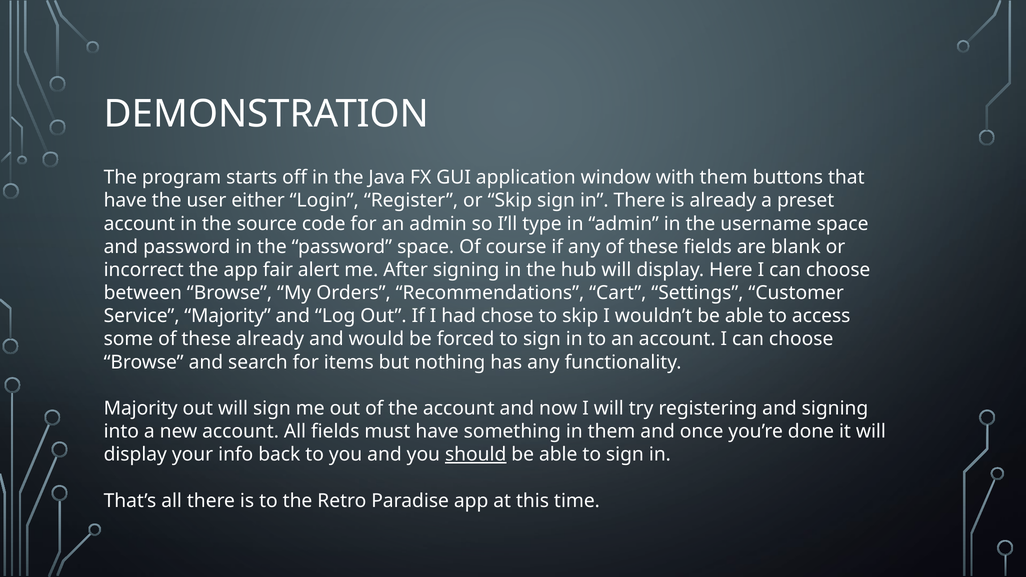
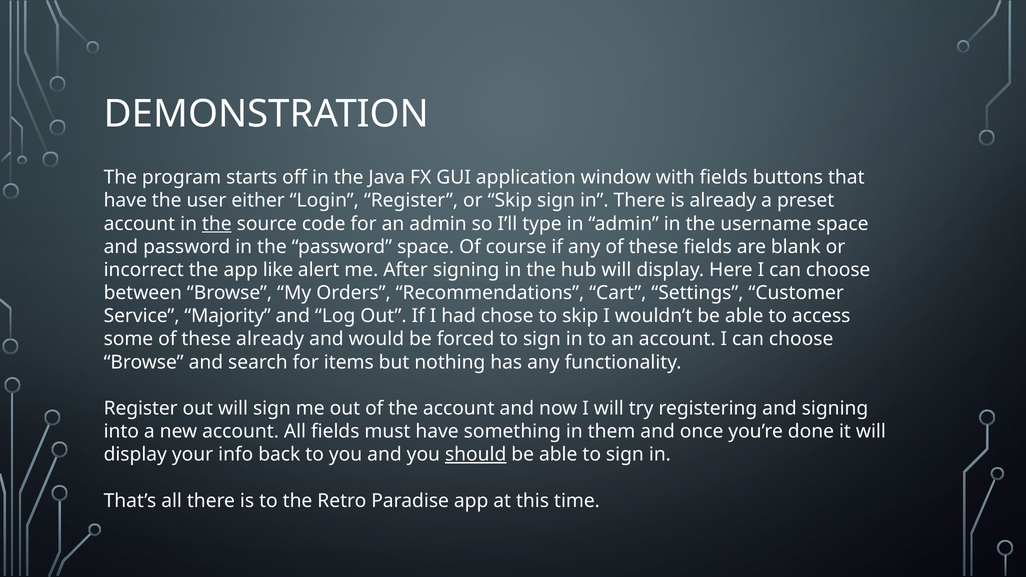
with them: them -> fields
the at (217, 224) underline: none -> present
fair: fair -> like
Majority at (141, 408): Majority -> Register
